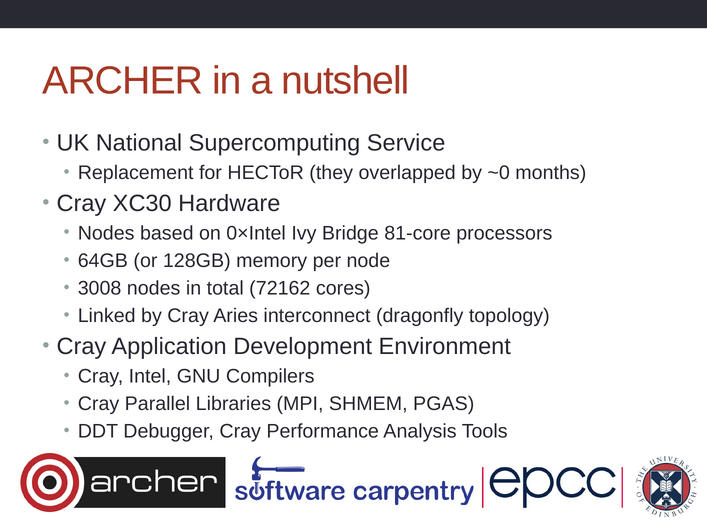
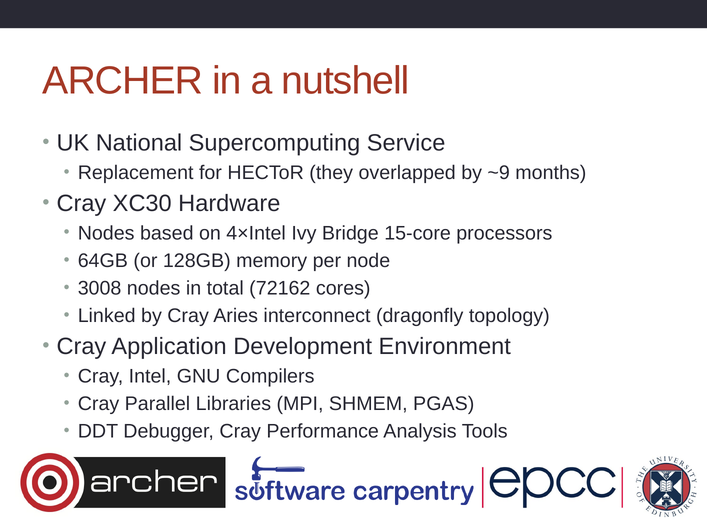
~0: ~0 -> ~9
0×Intel: 0×Intel -> 4×Intel
81-core: 81-core -> 15-core
